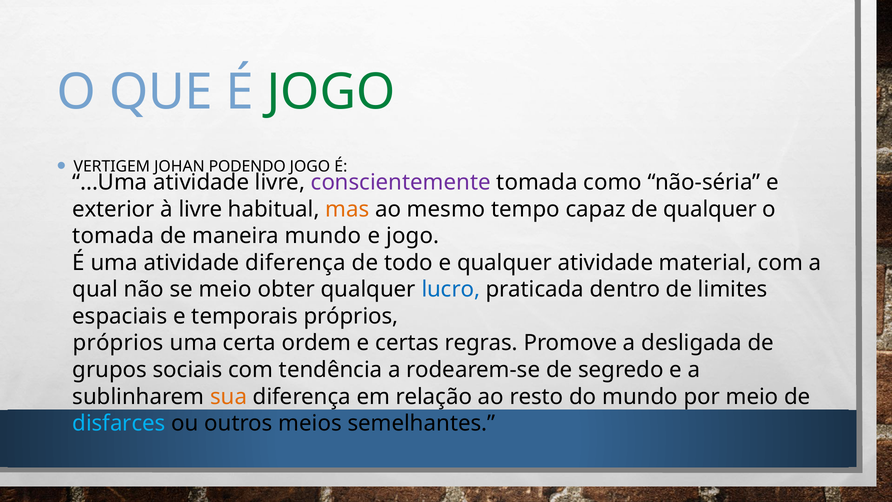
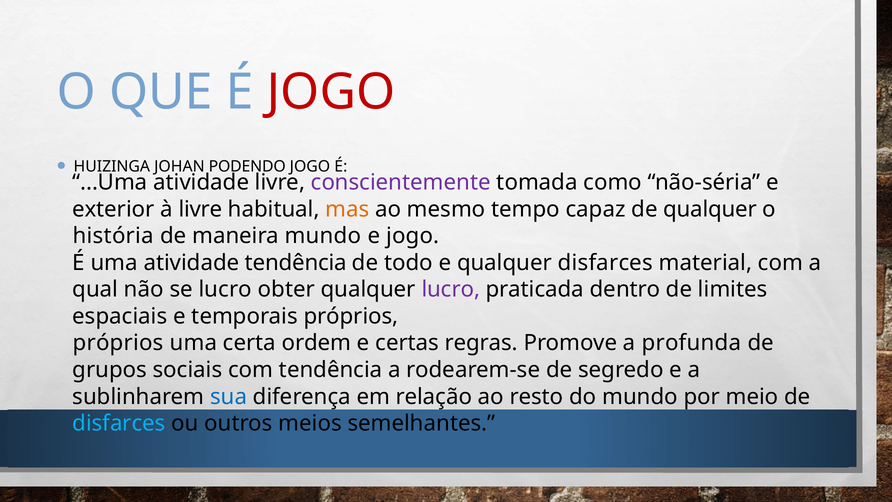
JOGO at (331, 92) colour: green -> red
VERTIGEM: VERTIGEM -> HUIZINGA
tomada at (113, 236): tomada -> história
atividade diferença: diferença -> tendência
qualquer atividade: atividade -> disfarces
se meio: meio -> lucro
lucro at (451, 289) colour: blue -> purple
desligada: desligada -> profunda
sua colour: orange -> blue
